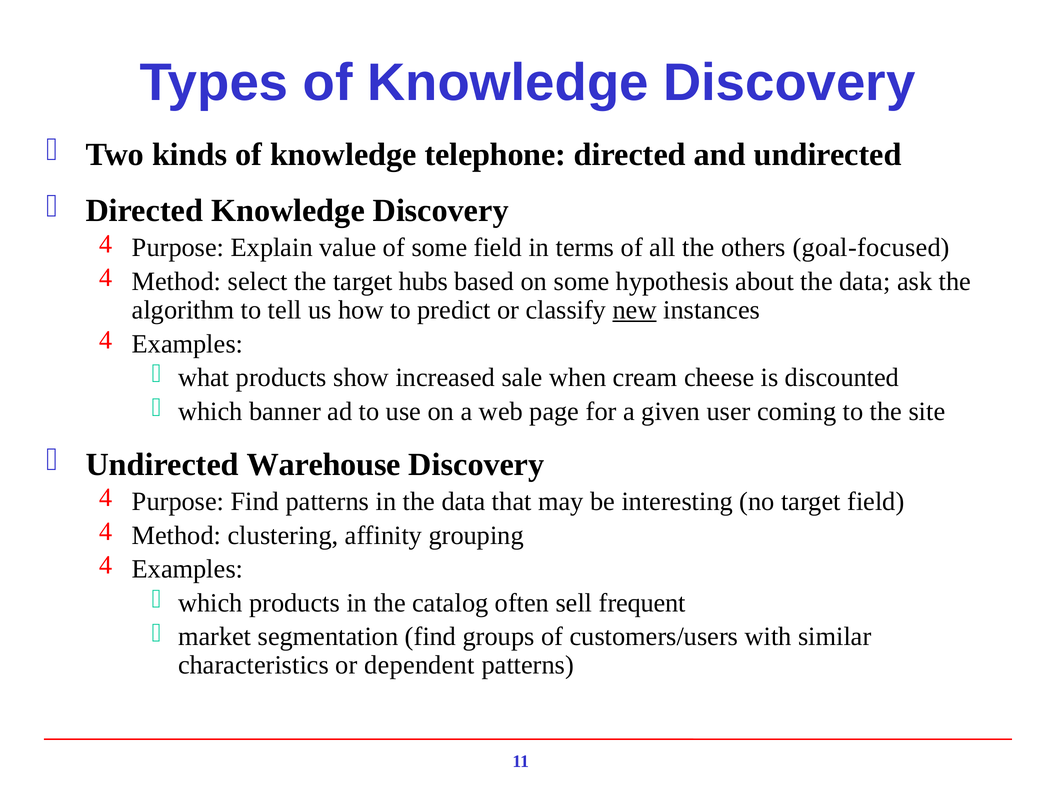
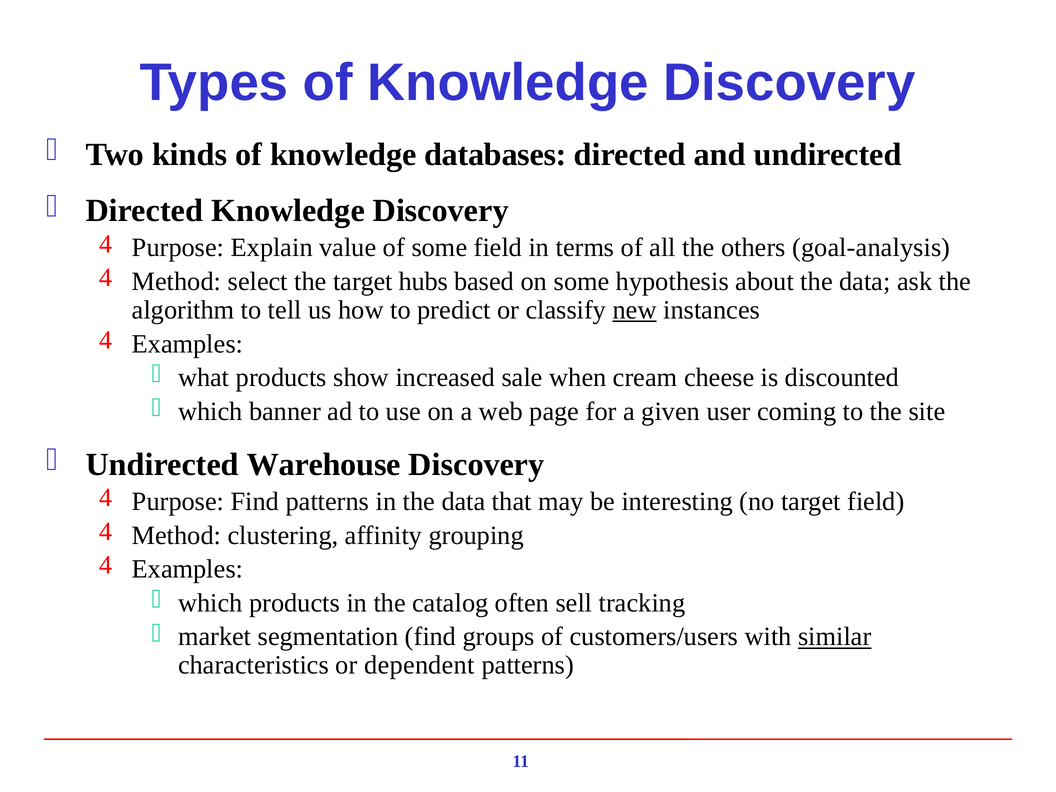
telephone: telephone -> databases
goal-focused: goal-focused -> goal-analysis
frequent: frequent -> tracking
similar underline: none -> present
